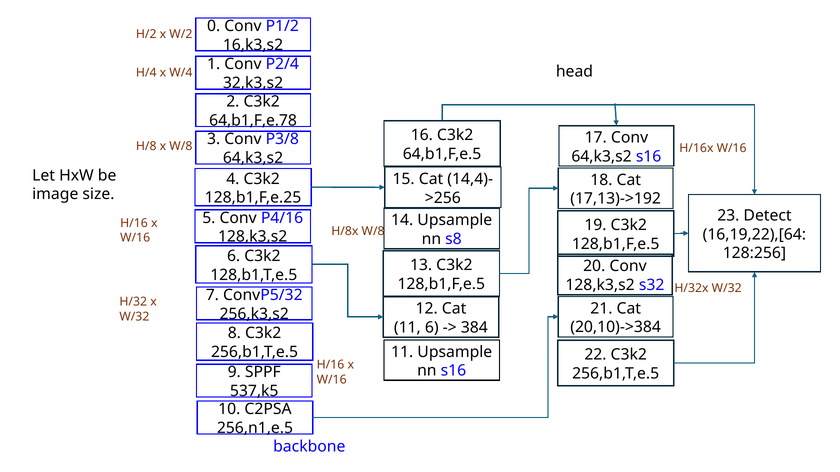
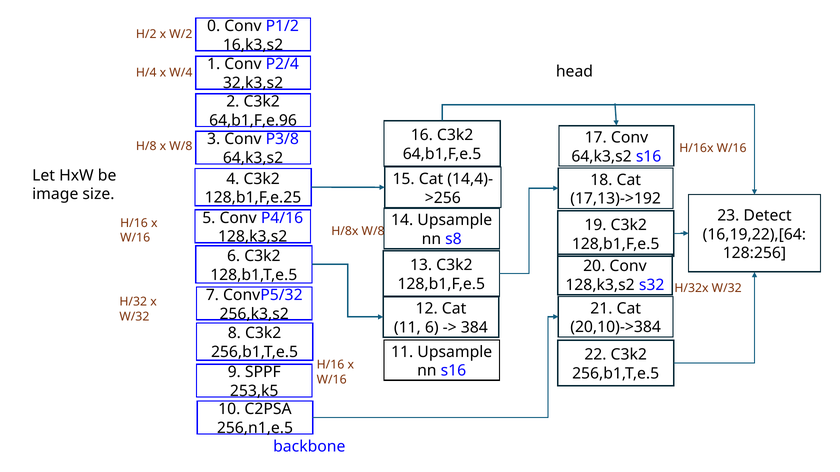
64,b1,F,e.78: 64,b1,F,e.78 -> 64,b1,F,e.96
537,k5: 537,k5 -> 253,k5
